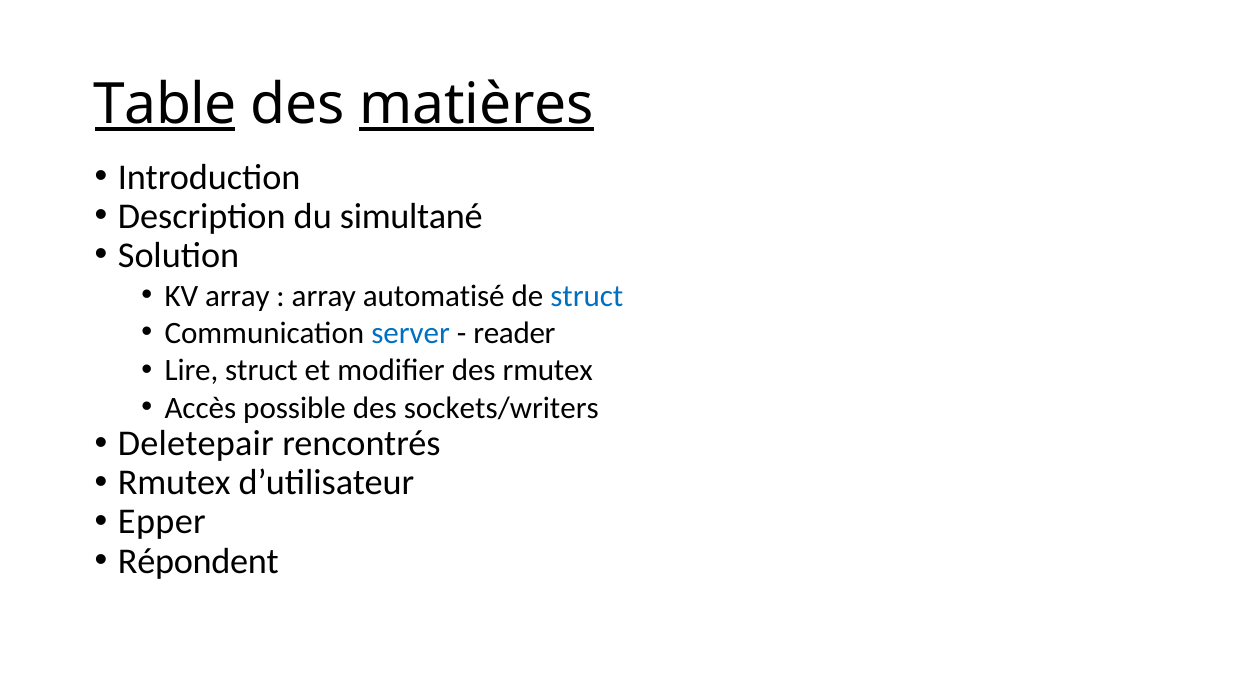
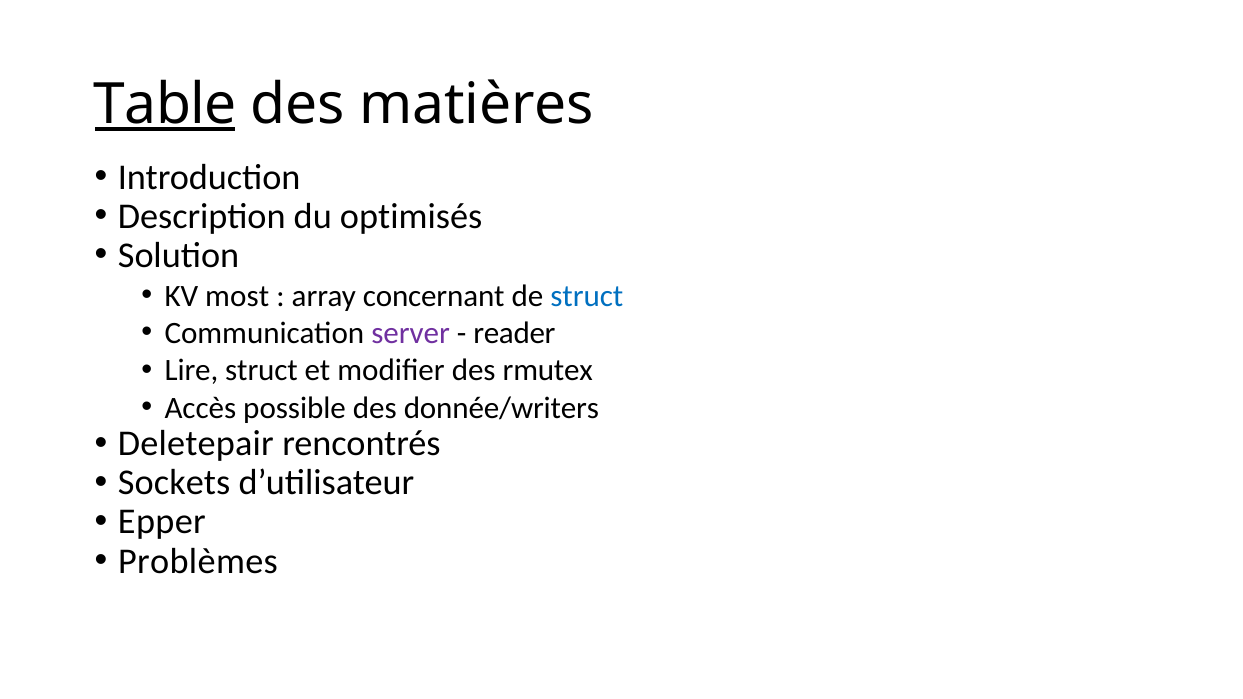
matières underline: present -> none
simultané: simultané -> optimisés
KV array: array -> most
automatisé: automatisé -> concernant
server colour: blue -> purple
sockets/writers: sockets/writers -> donnée/writers
Rmutex at (174, 483): Rmutex -> Sockets
Répondent: Répondent -> Problèmes
